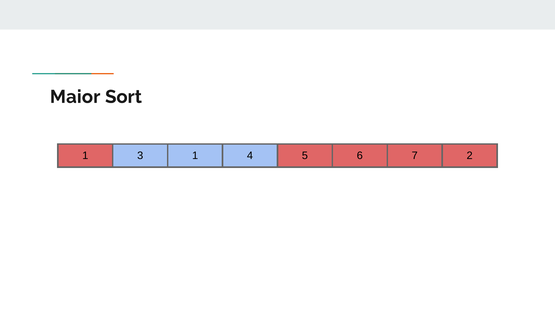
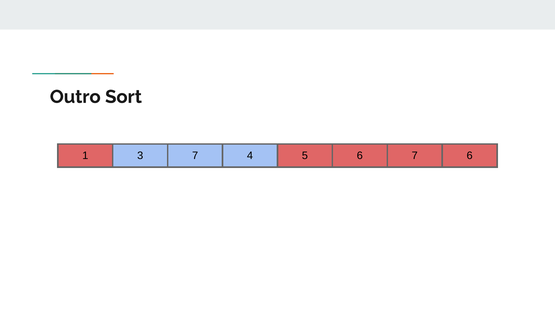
Maior: Maior -> Outro
3 1: 1 -> 7
7 2: 2 -> 6
